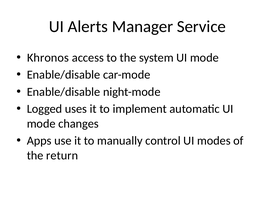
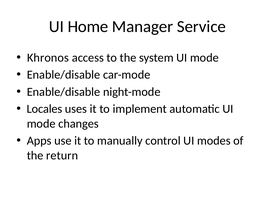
Alerts: Alerts -> Home
Logged: Logged -> Locales
